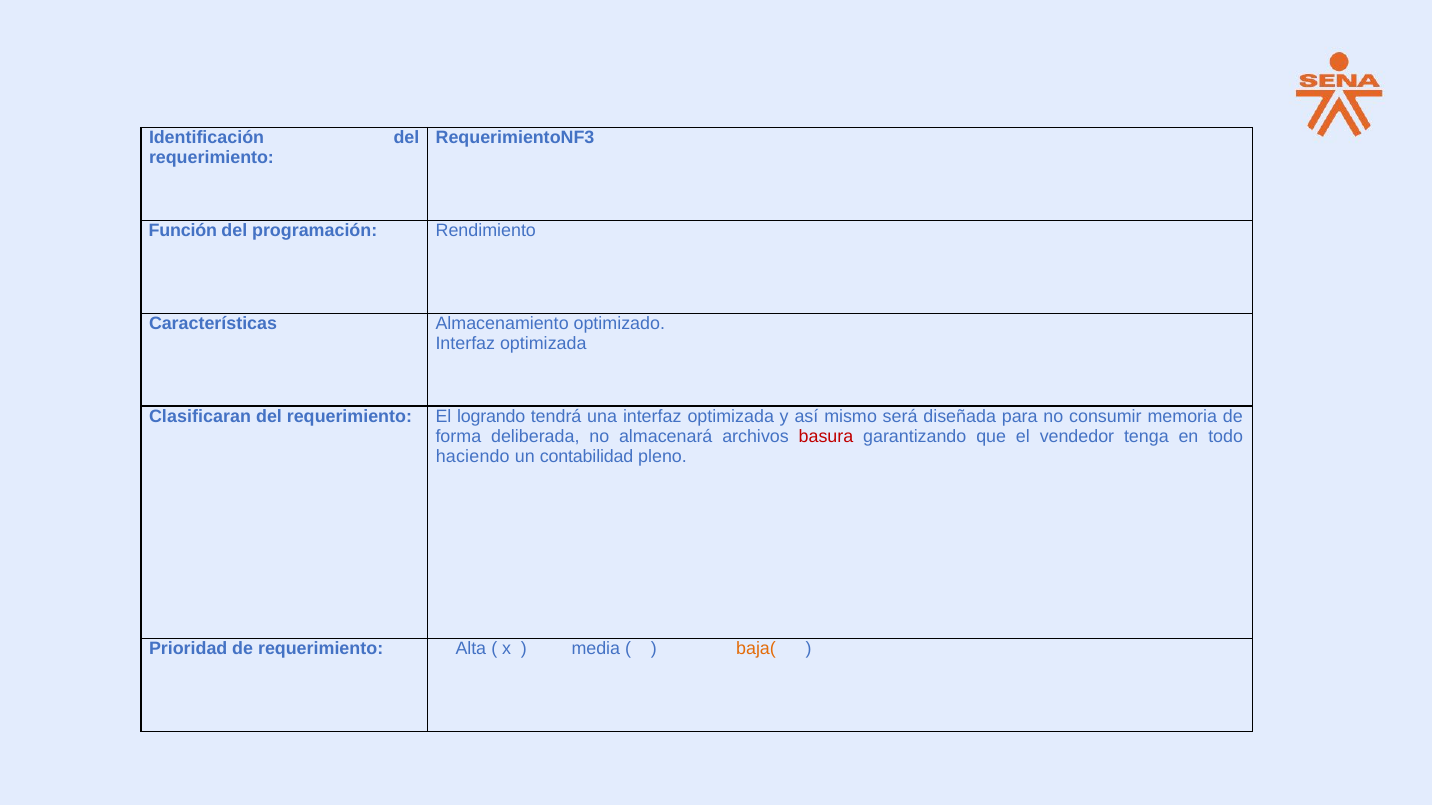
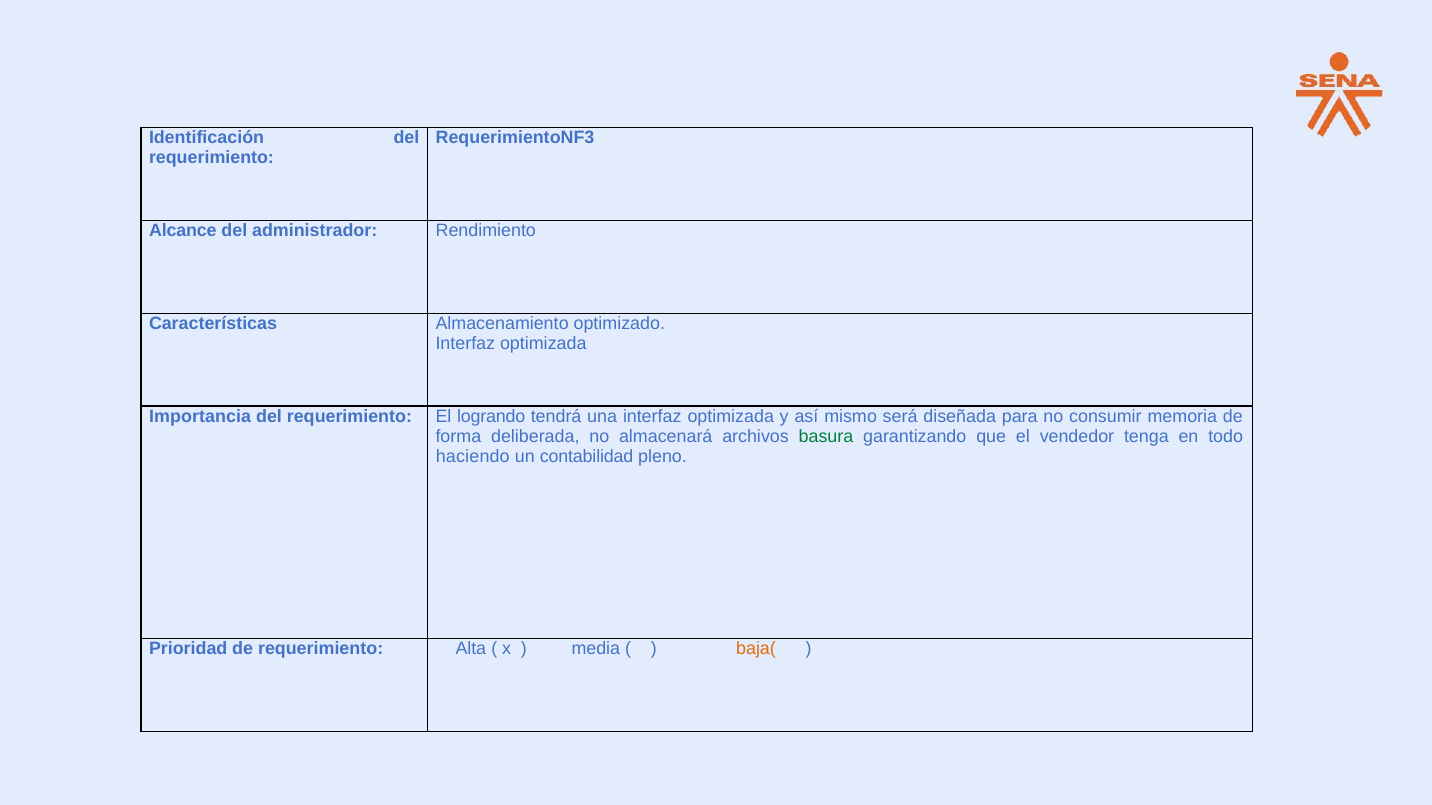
Función: Función -> Alcance
programación: programación -> administrador
Clasificaran: Clasificaran -> Importancia
basura colour: red -> green
